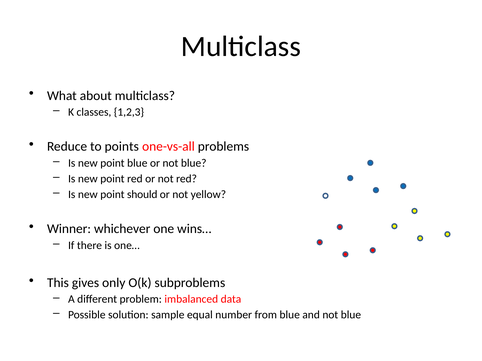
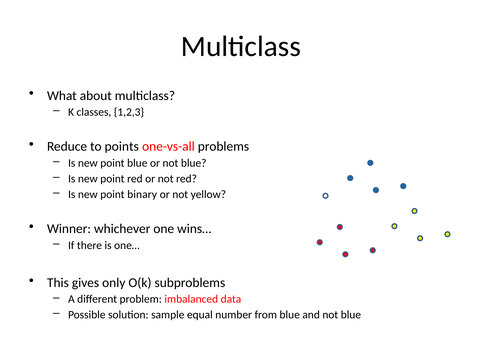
should: should -> binary
